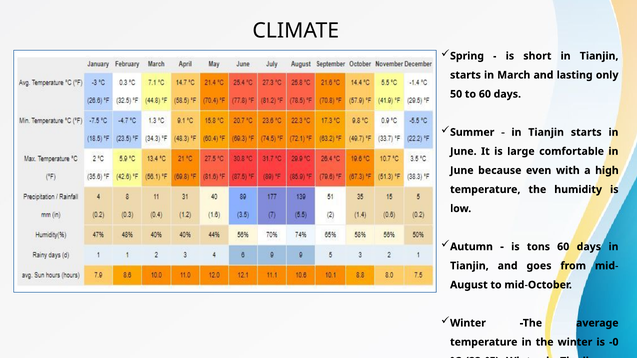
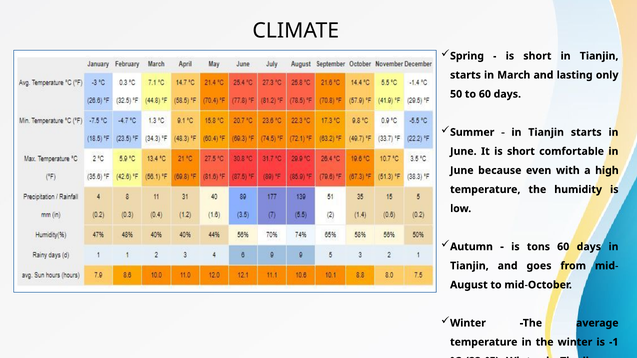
It is large: large -> short
-0: -0 -> -1
